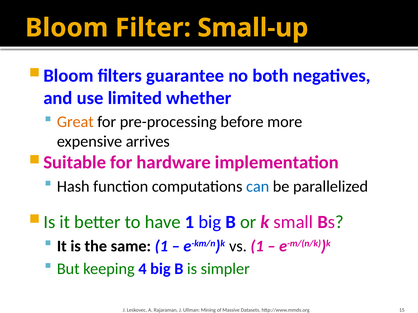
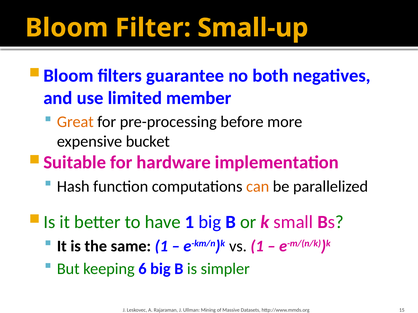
whether: whether -> member
arrives: arrives -> bucket
can colour: blue -> orange
4: 4 -> 6
